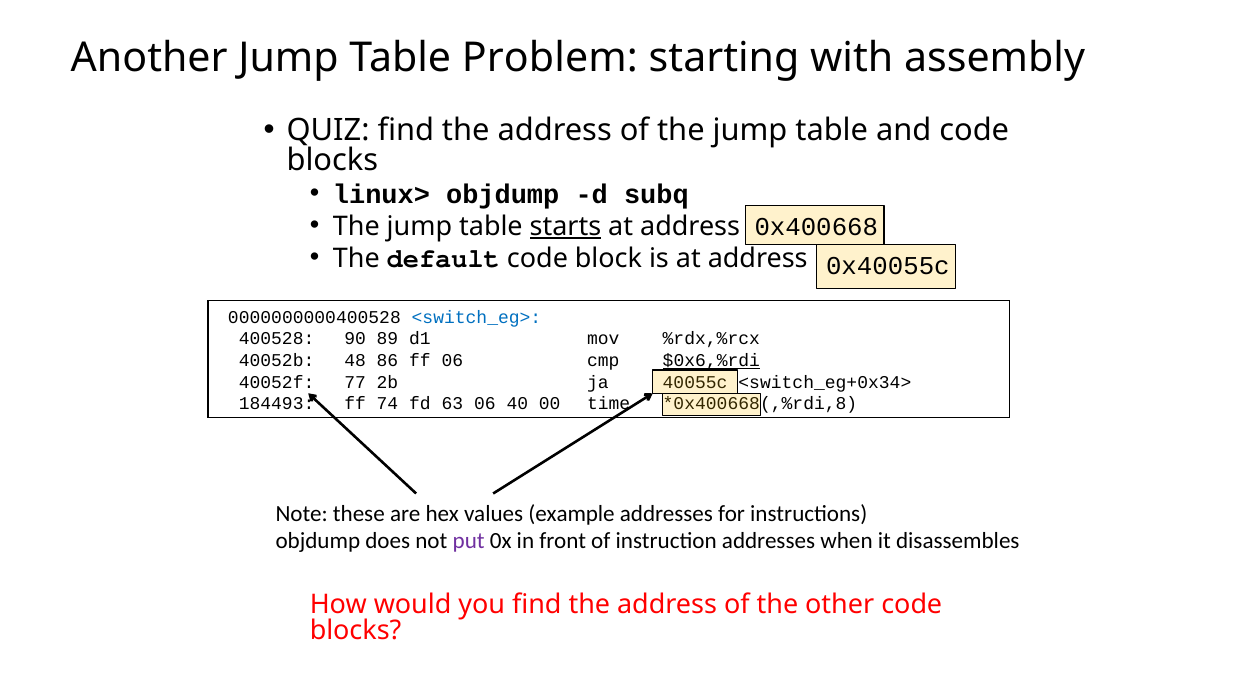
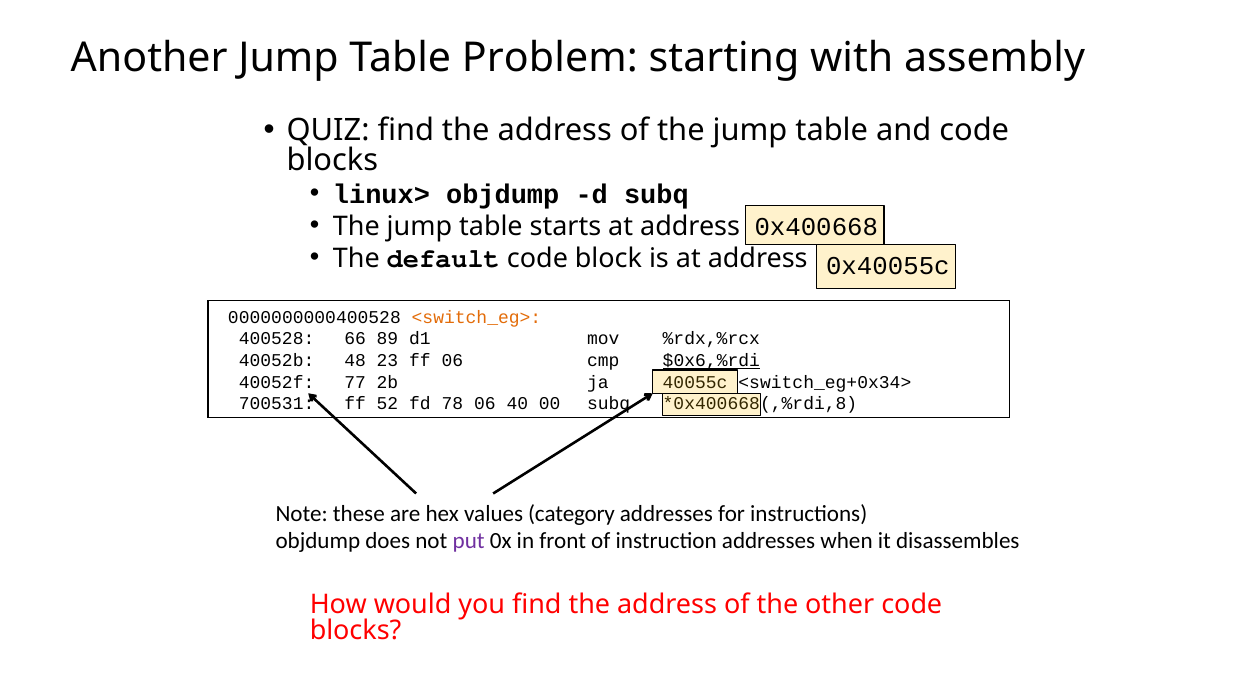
starts underline: present -> none
<switch_eg> colour: blue -> orange
90: 90 -> 66
86: 86 -> 23
184493: 184493 -> 700531
74: 74 -> 52
63: 63 -> 78
00 time: time -> subq
example: example -> category
